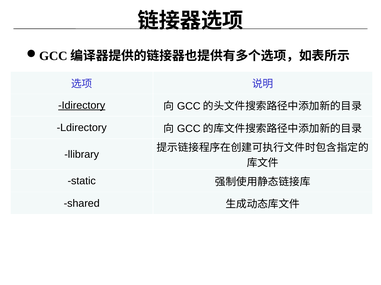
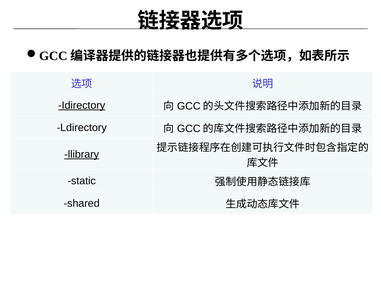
llibrary underline: none -> present
